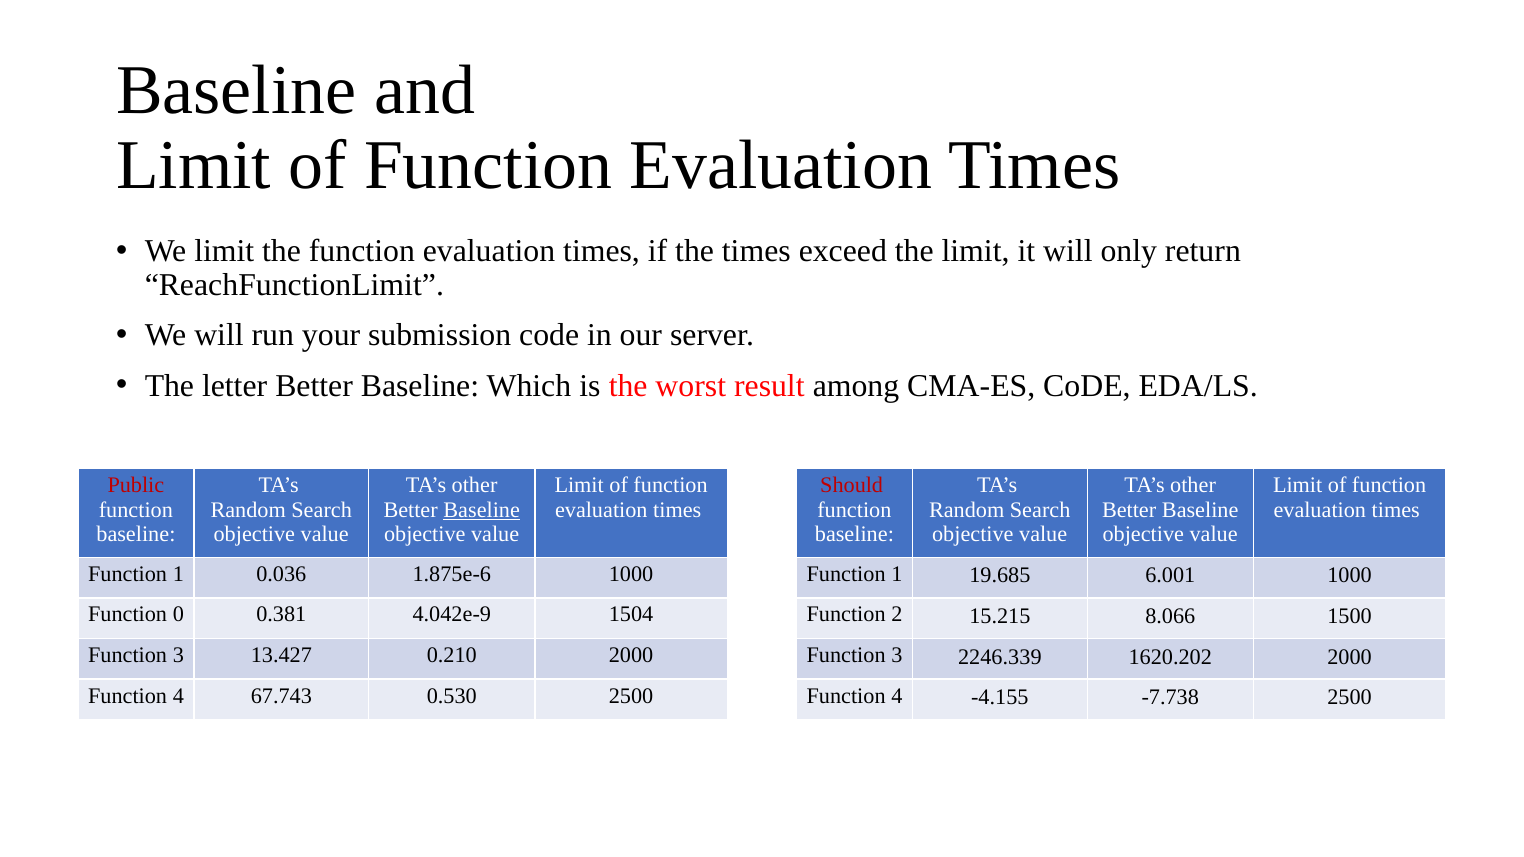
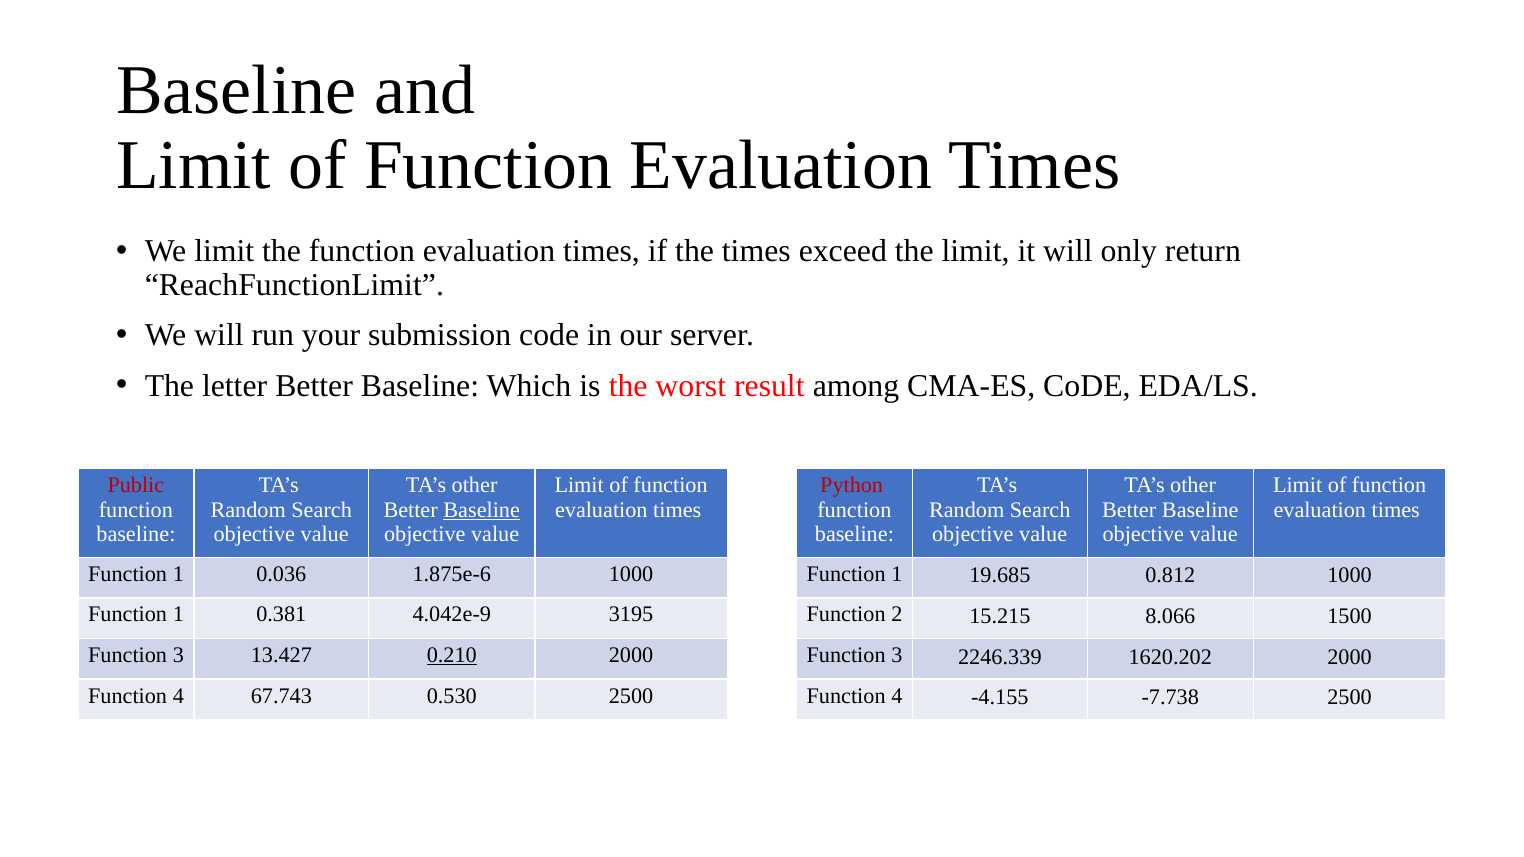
Should: Should -> Python
6.001: 6.001 -> 0.812
0 at (178, 615): 0 -> 1
1504: 1504 -> 3195
0.210 underline: none -> present
